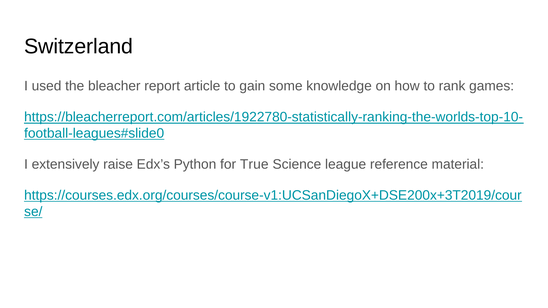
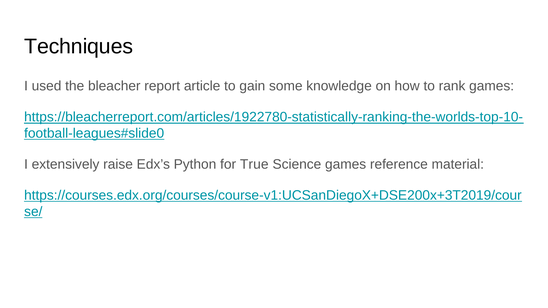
Switzerland: Switzerland -> Techniques
Science league: league -> games
